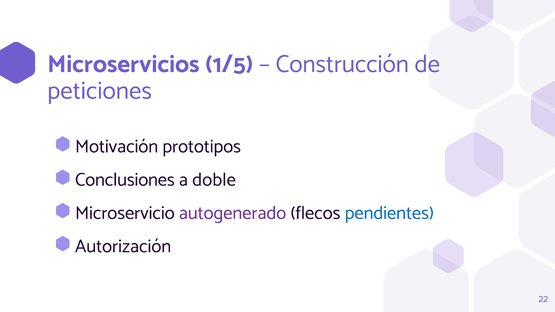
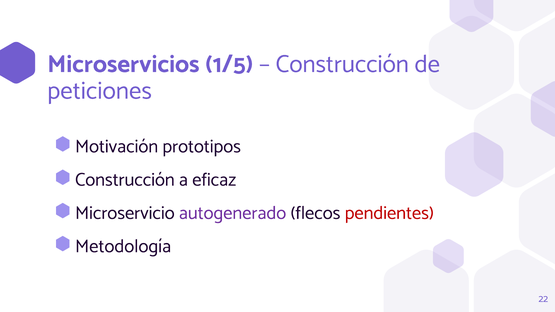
Conclusiones at (125, 180): Conclusiones -> Construcción
doble: doble -> eficaz
pendientes colour: blue -> red
Autorización: Autorización -> Metodología
